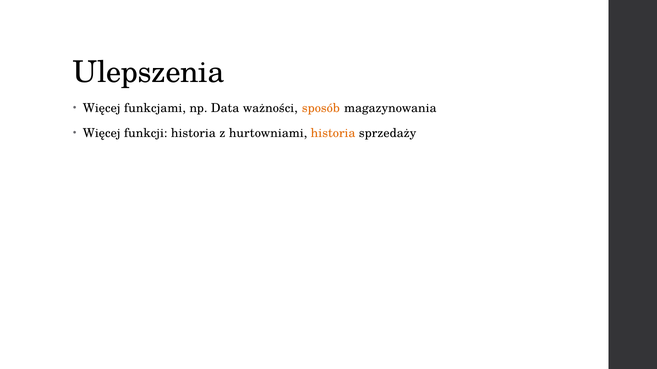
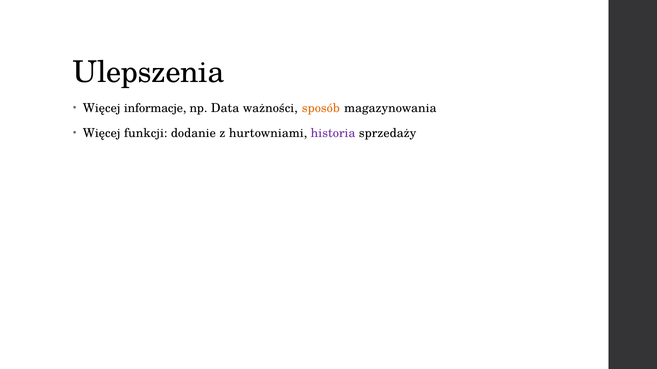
funkcjami: funkcjami -> informacje
funkcji historia: historia -> dodanie
historia at (333, 133) colour: orange -> purple
